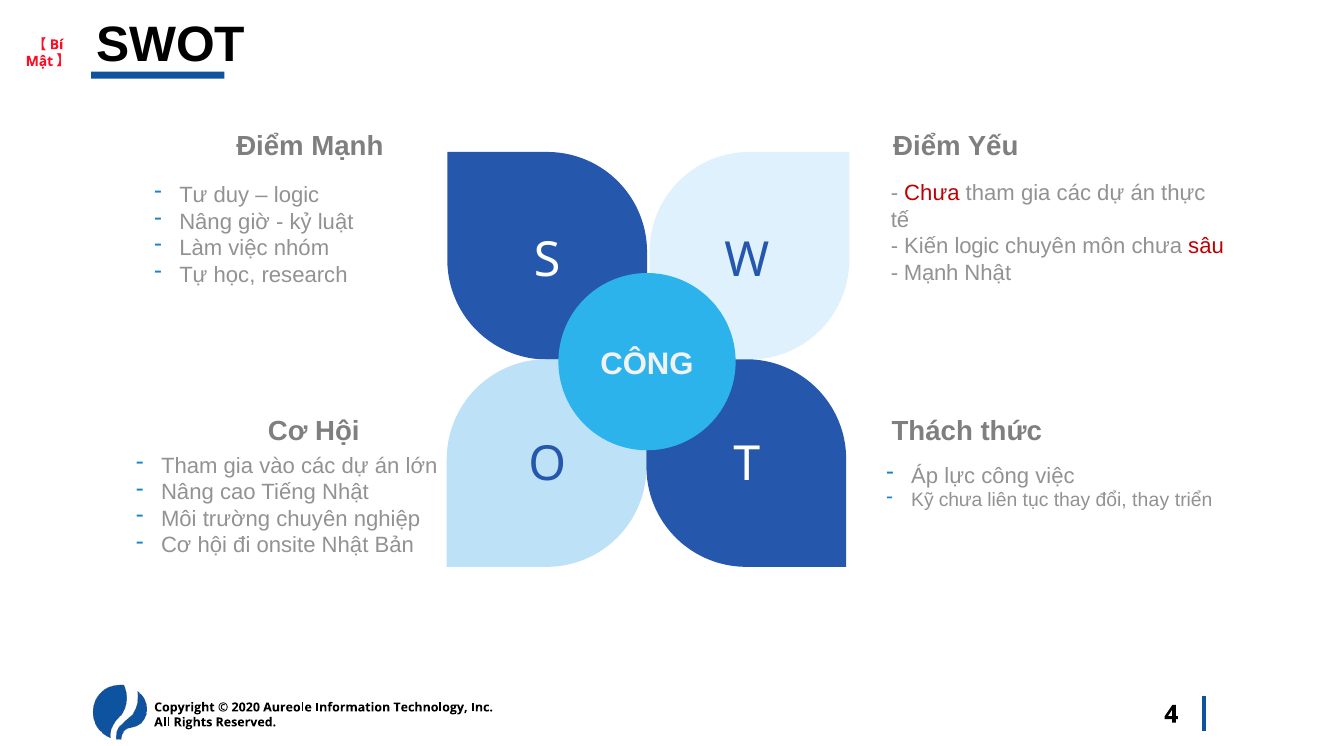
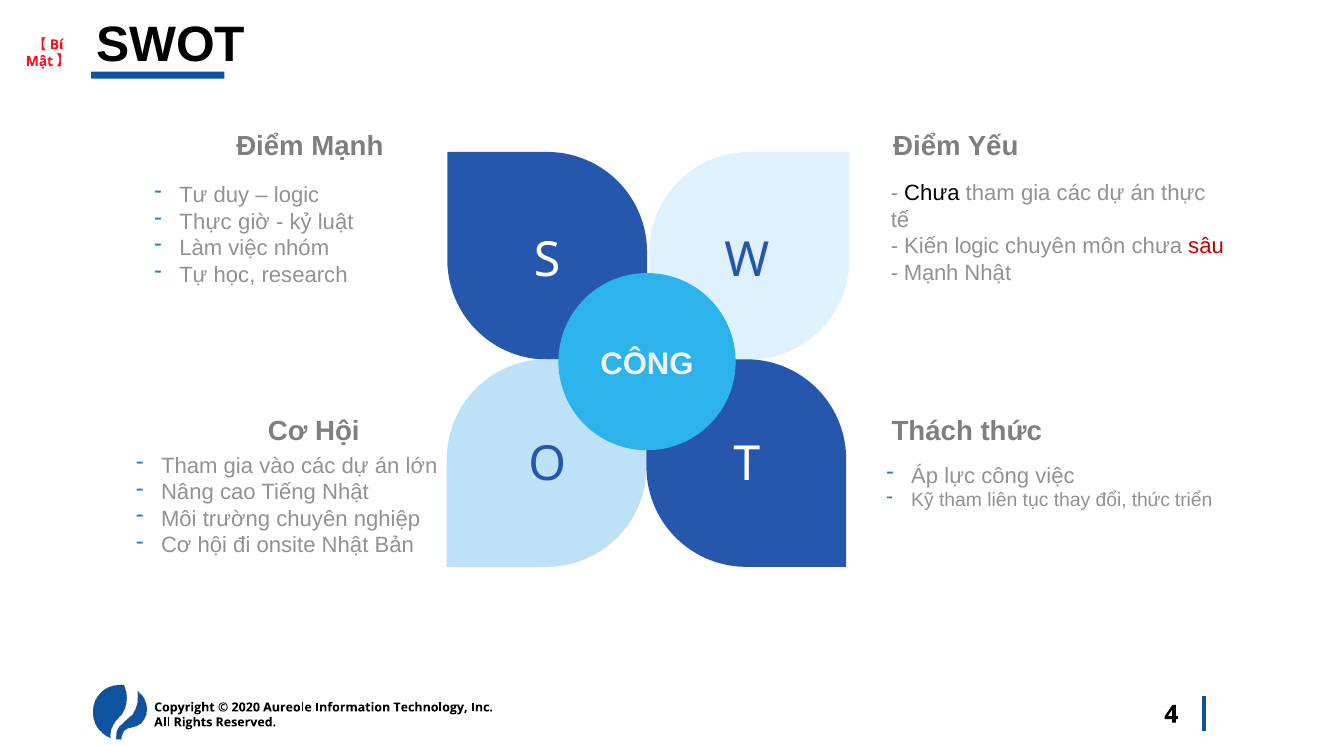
Chưa at (932, 193) colour: red -> black
Nâng at (206, 222): Nâng -> Thực
Kỹ chưa: chưa -> tham
đổi thay: thay -> thức
